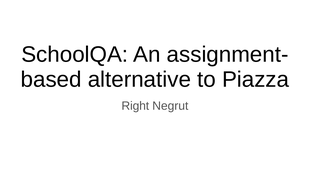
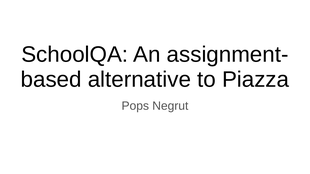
Right: Right -> Pops
